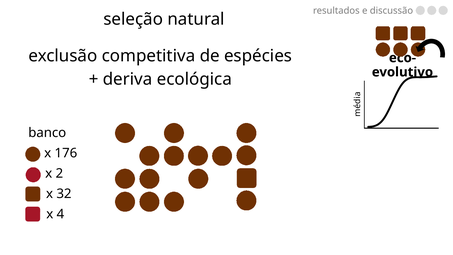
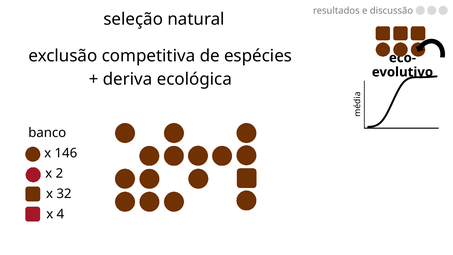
176: 176 -> 146
